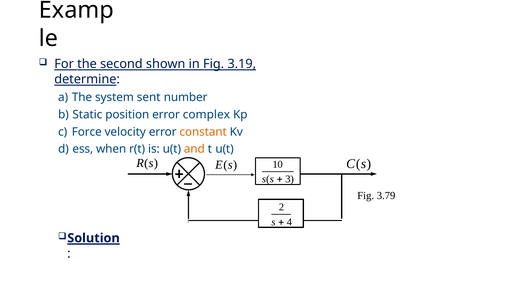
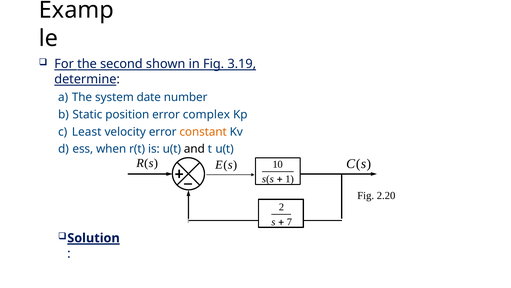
sent: sent -> date
Force: Force -> Least
and colour: orange -> black
3: 3 -> 1
3.79: 3.79 -> 2.20
4: 4 -> 7
